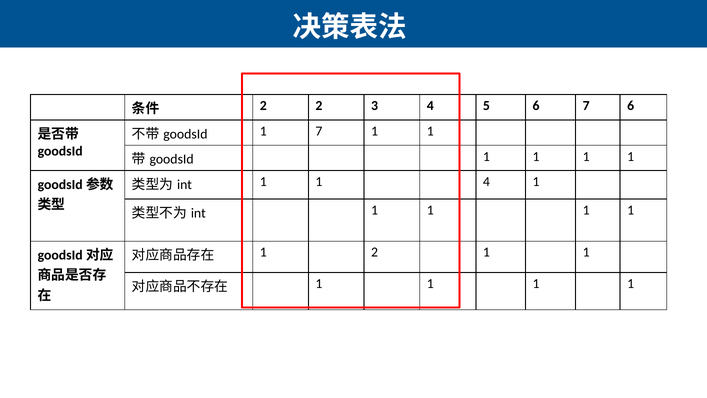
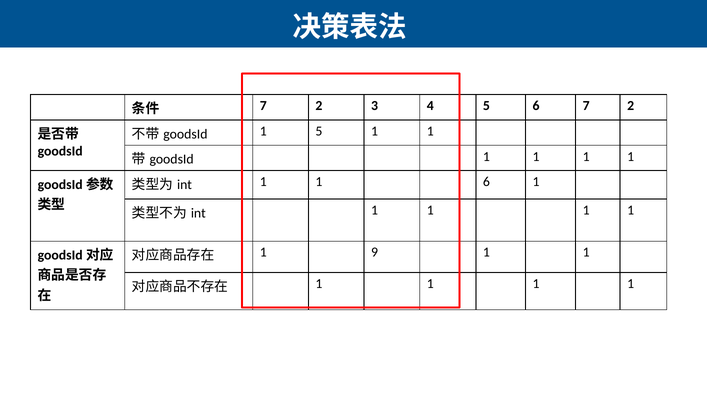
2 at (263, 106): 2 -> 7
6 7 6: 6 -> 2
1 7: 7 -> 5
1 4: 4 -> 6
1 2: 2 -> 9
